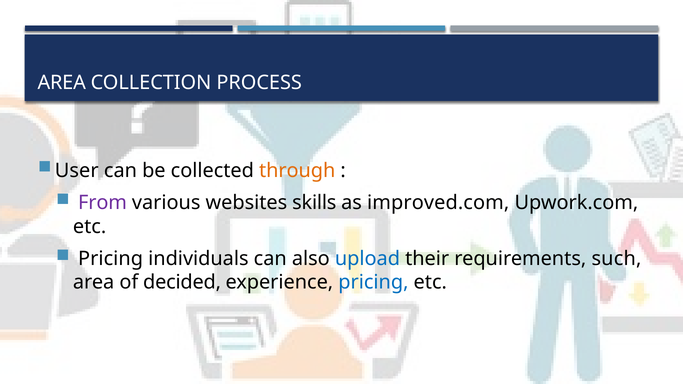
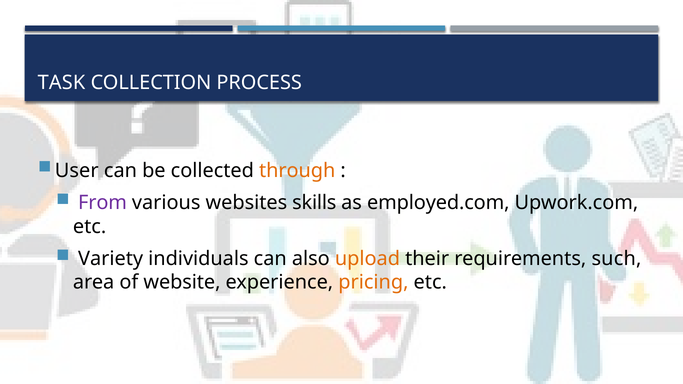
AREA at (62, 83): AREA -> TASK
improved.com: improved.com -> employed.com
Pricing at (111, 259): Pricing -> Variety
upload colour: blue -> orange
decided: decided -> website
pricing at (373, 283) colour: blue -> orange
